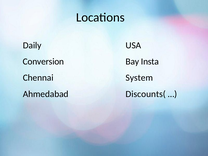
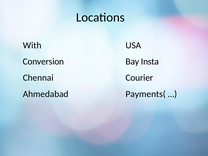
Daily: Daily -> With
System: System -> Courier
Discounts(: Discounts( -> Payments(
